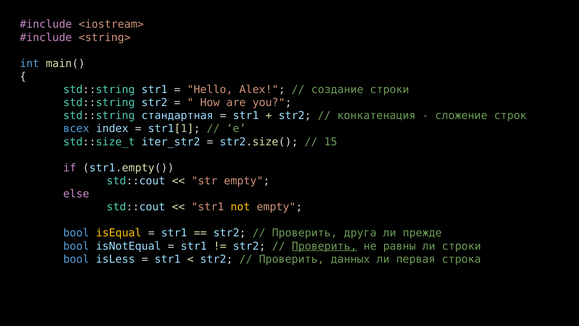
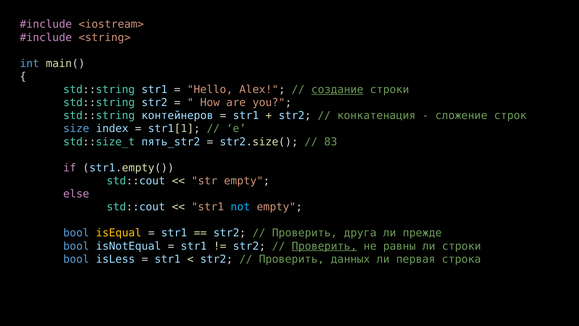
создание underline: none -> present
стандартная: стандартная -> контейнеров
всех: всех -> size
iter_str2: iter_str2 -> пять_str2
15: 15 -> 83
not colour: yellow -> light blue
